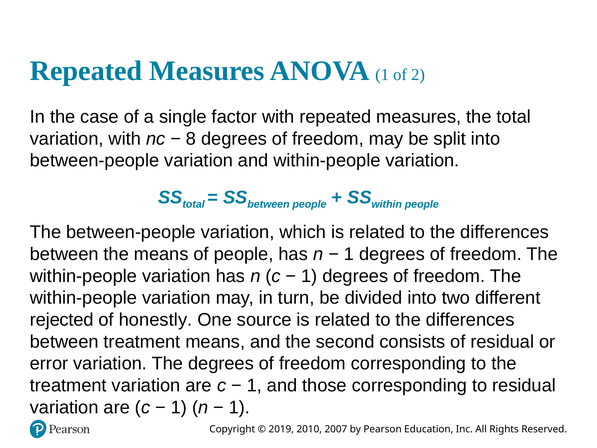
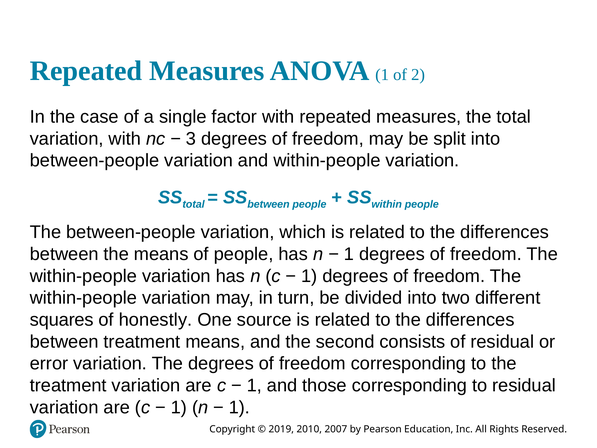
8: 8 -> 3
rejected: rejected -> squares
